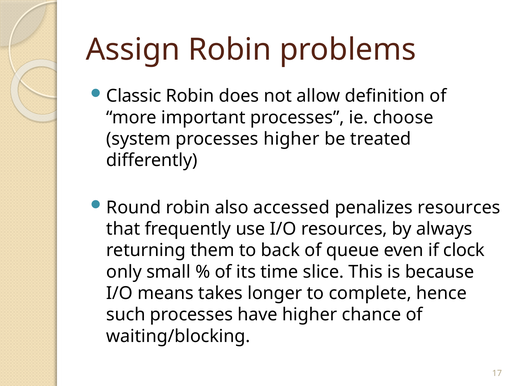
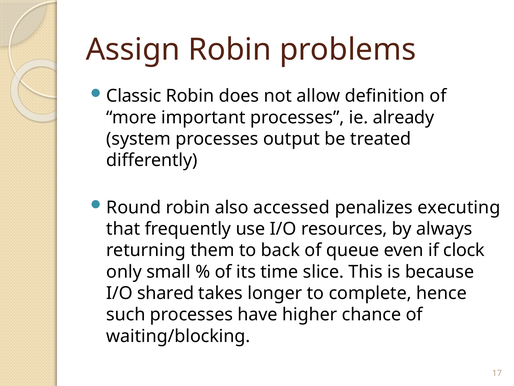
choose: choose -> already
processes higher: higher -> output
penalizes resources: resources -> executing
means: means -> shared
